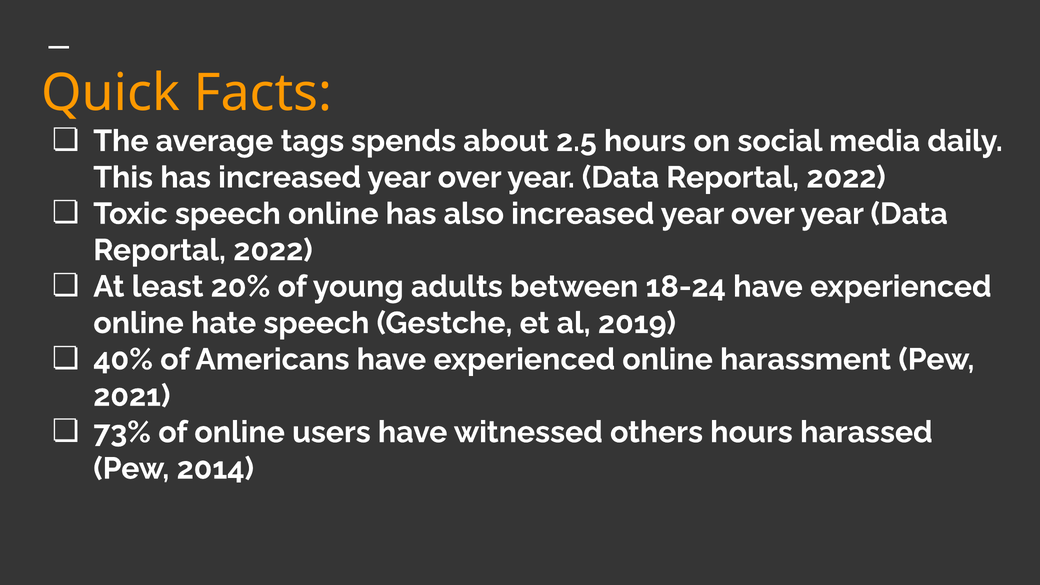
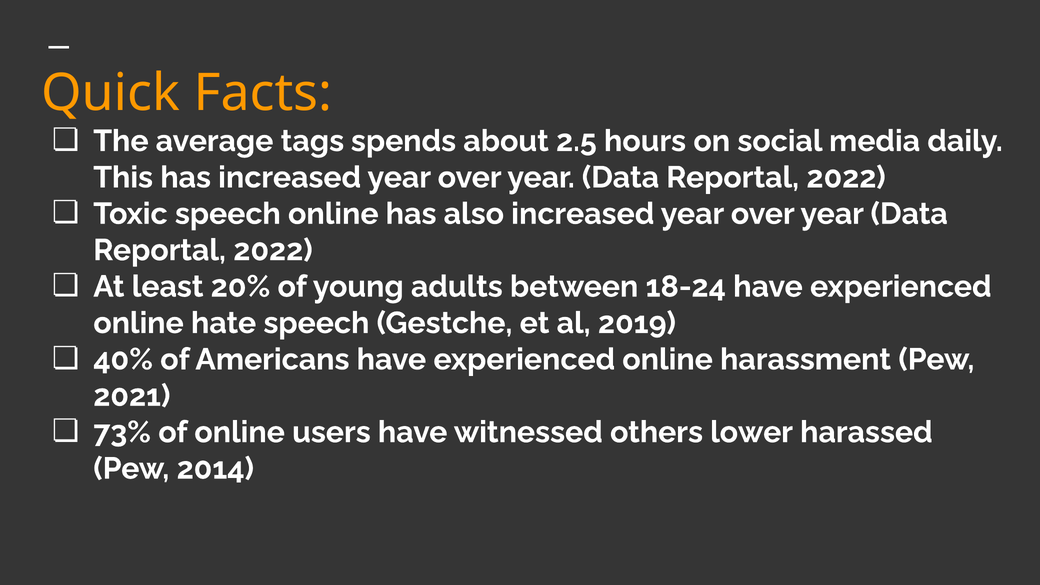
others hours: hours -> lower
